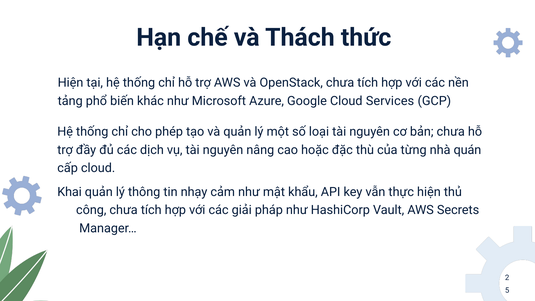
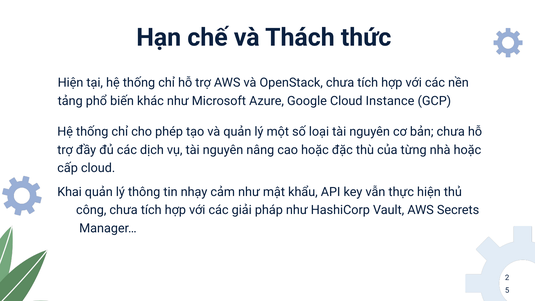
Services: Services -> Instance
nhà quán: quán -> hoặc
